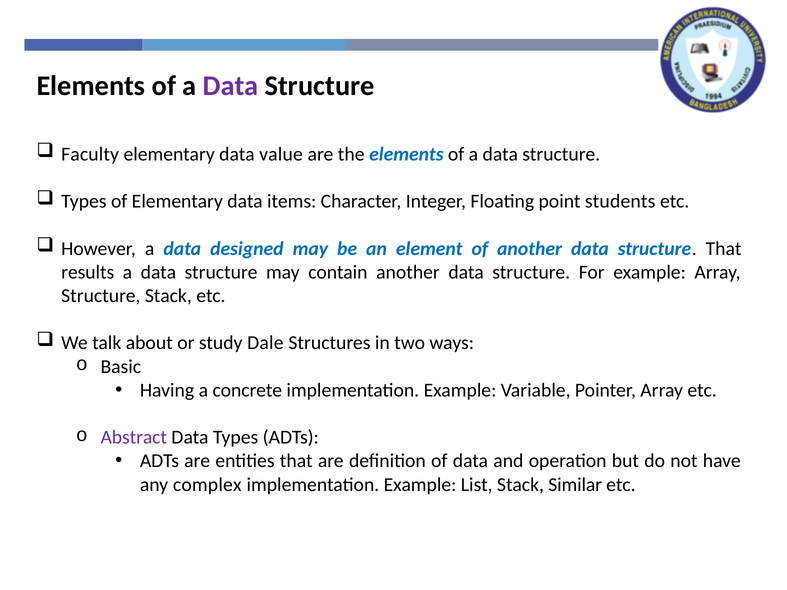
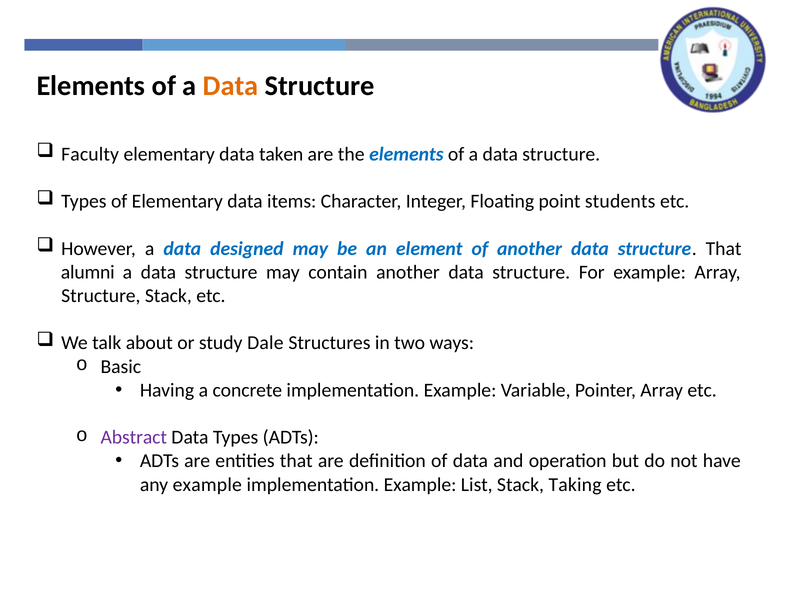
Data at (231, 86) colour: purple -> orange
value: value -> taken
results: results -> alumni
any complex: complex -> example
Similar: Similar -> Taking
